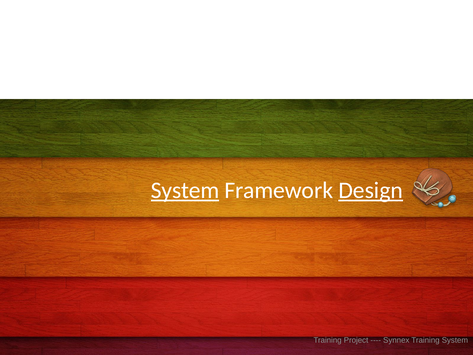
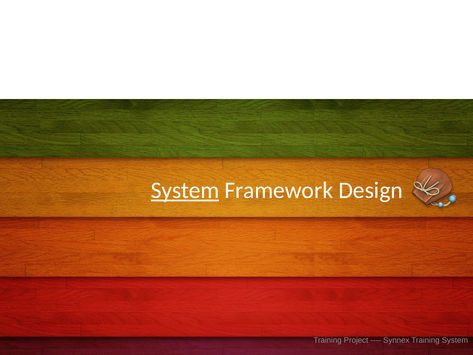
Design underline: present -> none
